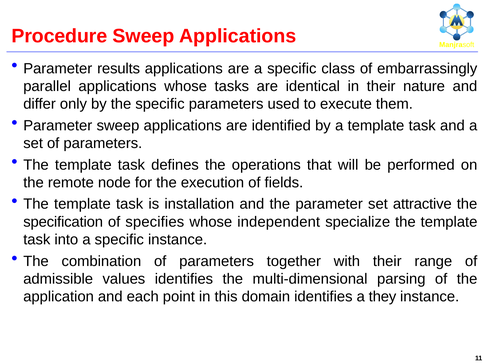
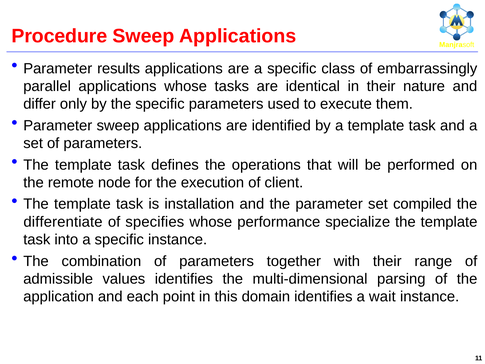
fields: fields -> client
attractive: attractive -> compiled
specification: specification -> differentiate
independent: independent -> performance
they: they -> wait
